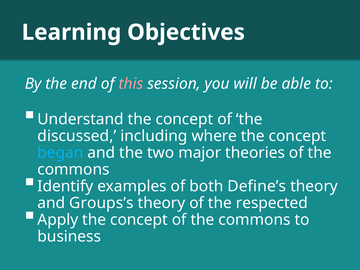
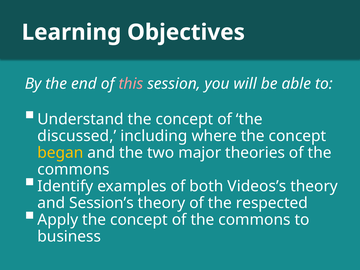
began colour: light blue -> yellow
Define’s: Define’s -> Videos’s
Groups’s: Groups’s -> Session’s
